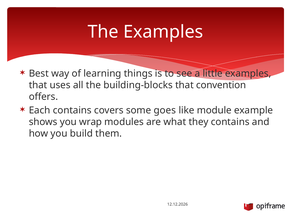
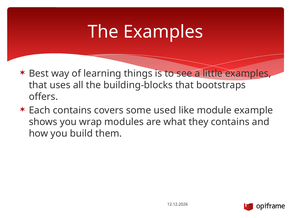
convention: convention -> bootstraps
goes: goes -> used
